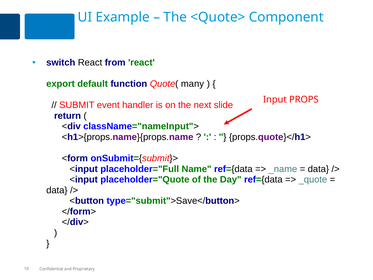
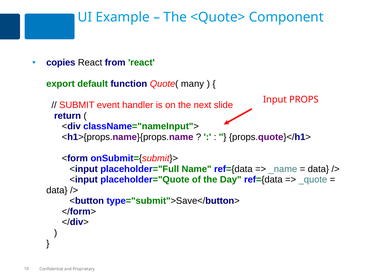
switch: switch -> copies
